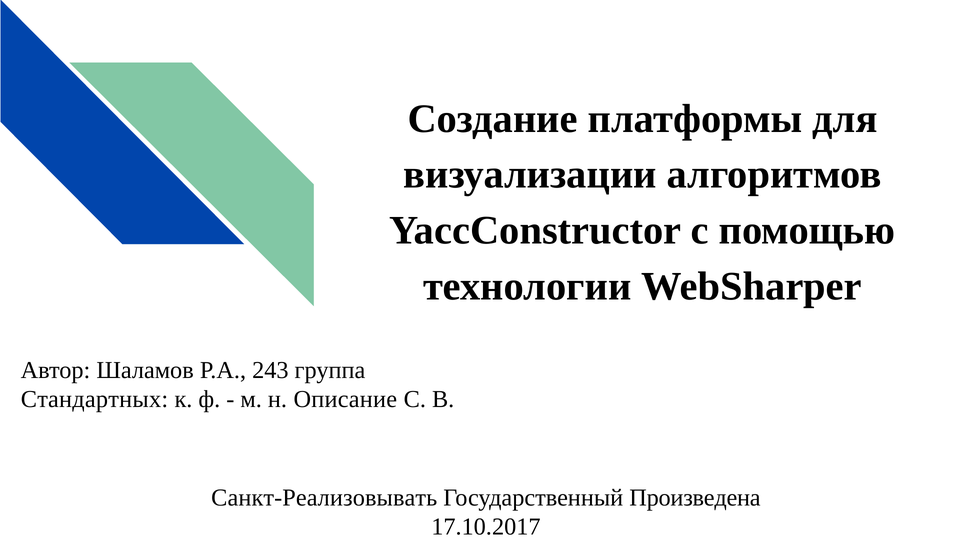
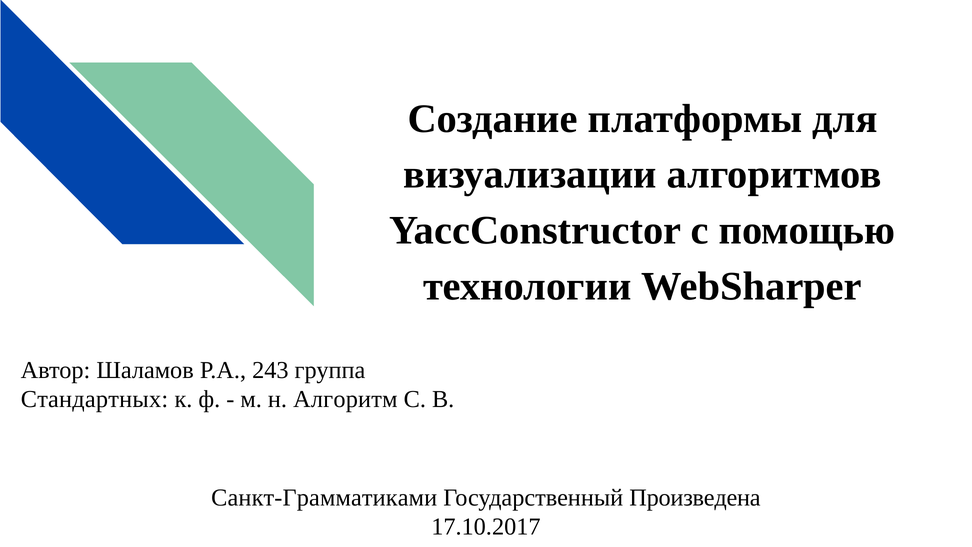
Описание: Описание -> Алгоритм
Санкт-Реализовывать: Санкт-Реализовывать -> Санкт-Грамматиками
